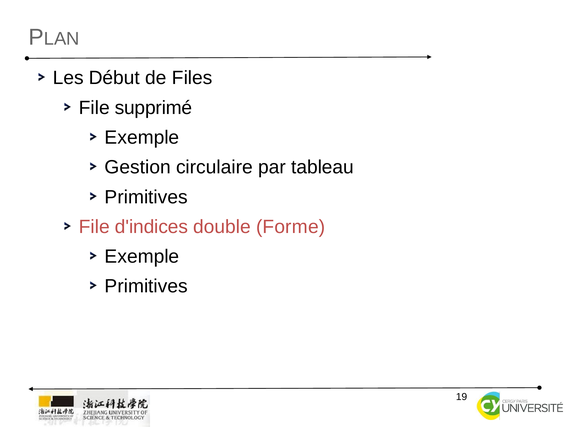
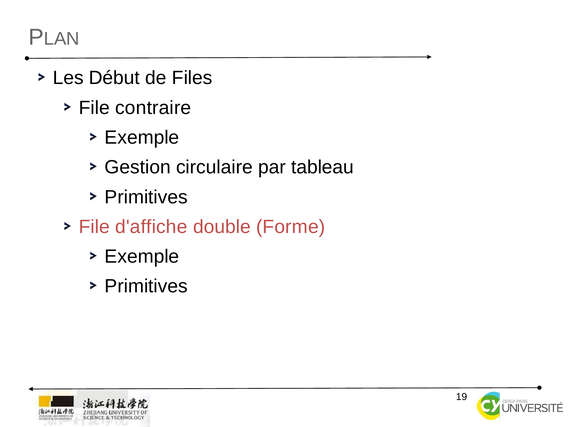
supprimé: supprimé -> contraire
d'indices: d'indices -> d'affiche
